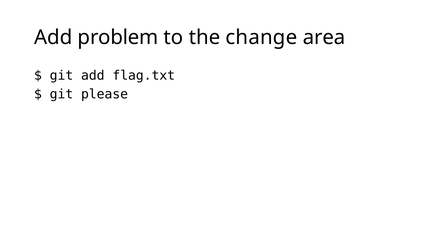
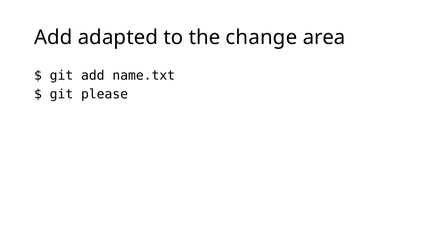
problem: problem -> adapted
flag.txt: flag.txt -> name.txt
